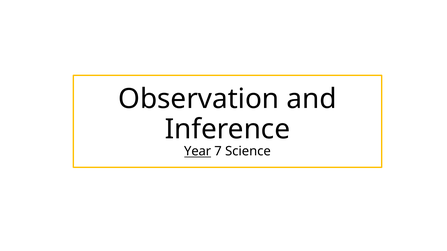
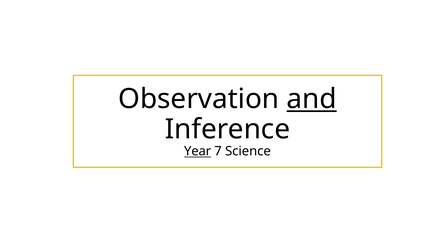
and underline: none -> present
